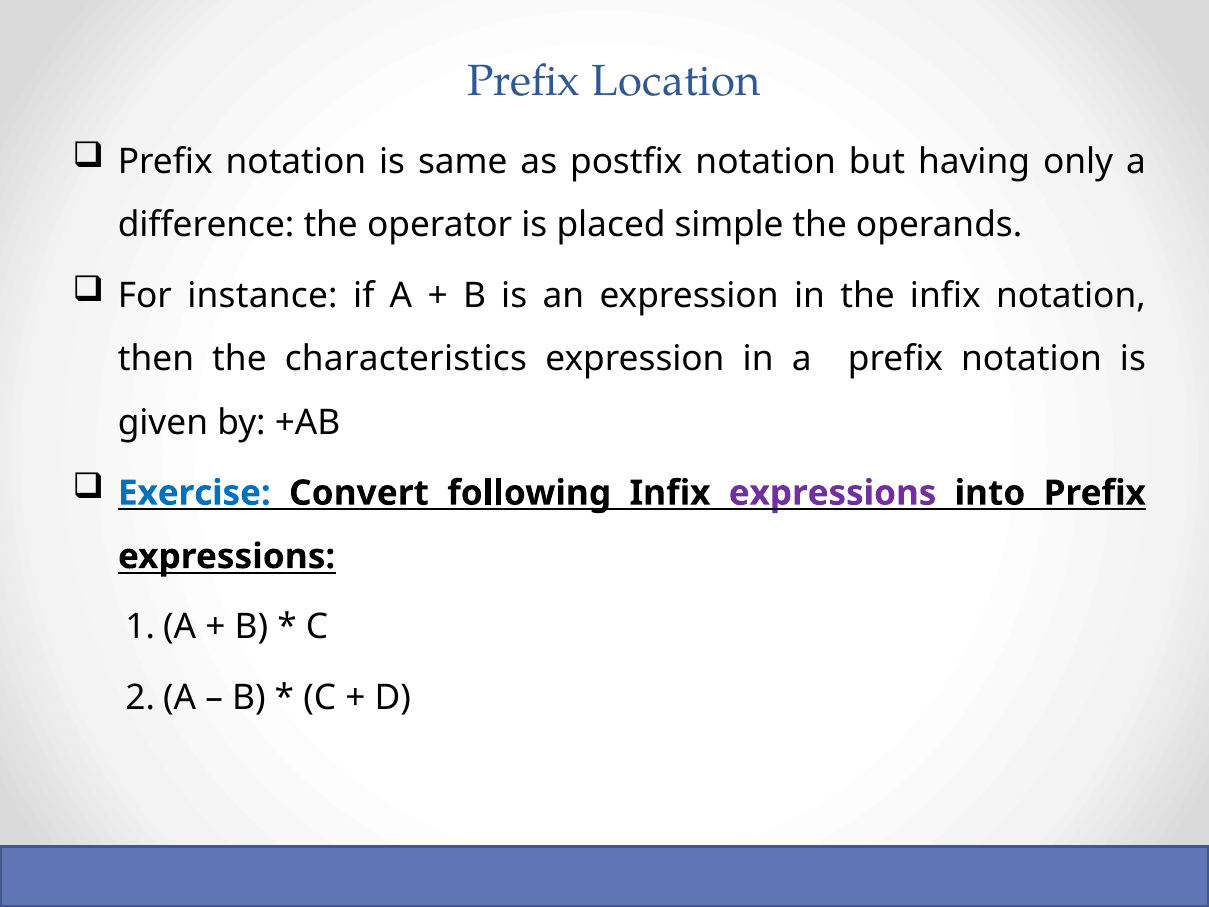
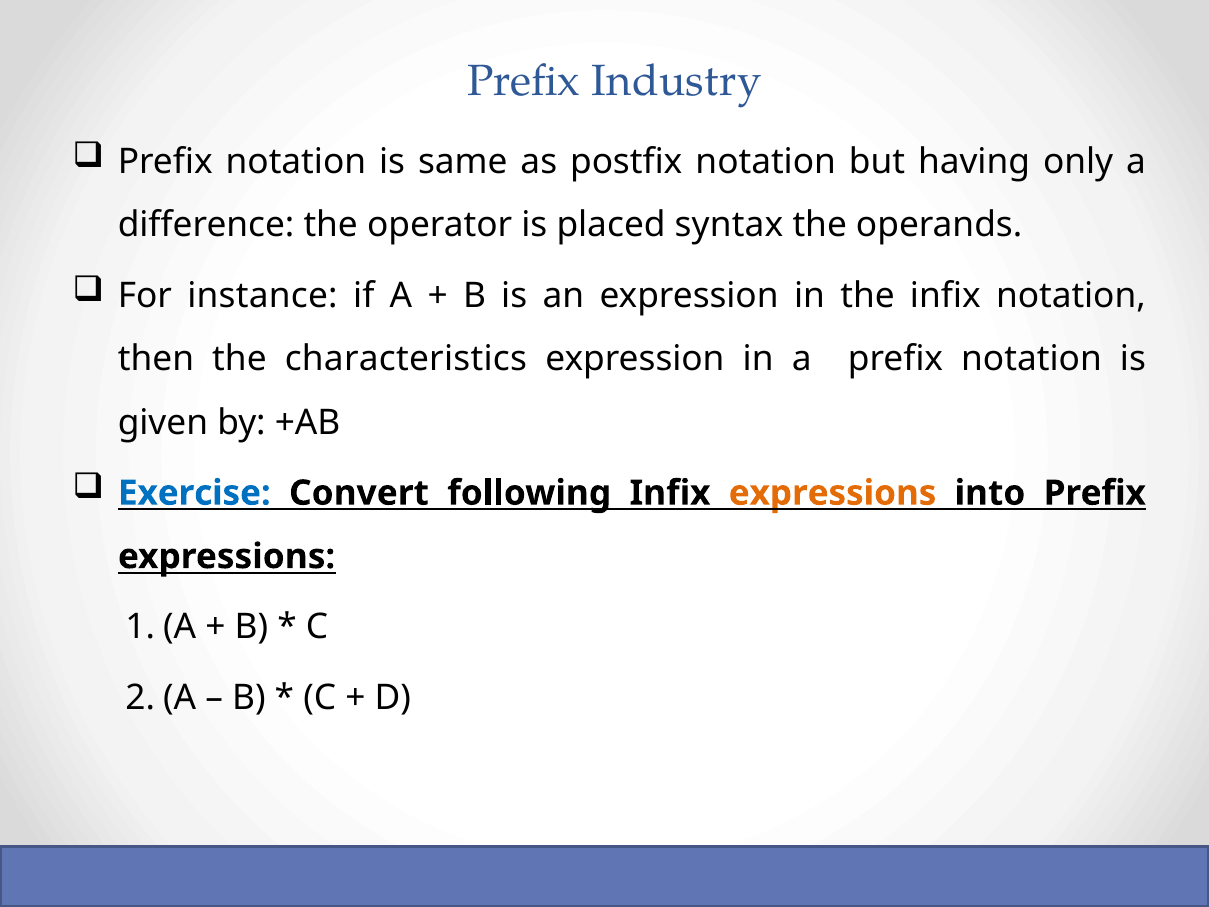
Location: Location -> Industry
simple: simple -> syntax
expressions at (833, 493) colour: purple -> orange
